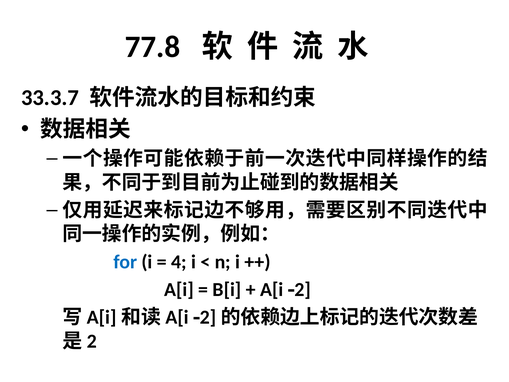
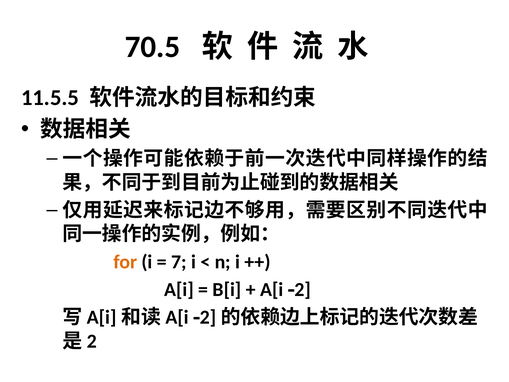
77.8: 77.8 -> 70.5
33.3.7: 33.3.7 -> 11.5.5
for colour: blue -> orange
4: 4 -> 7
